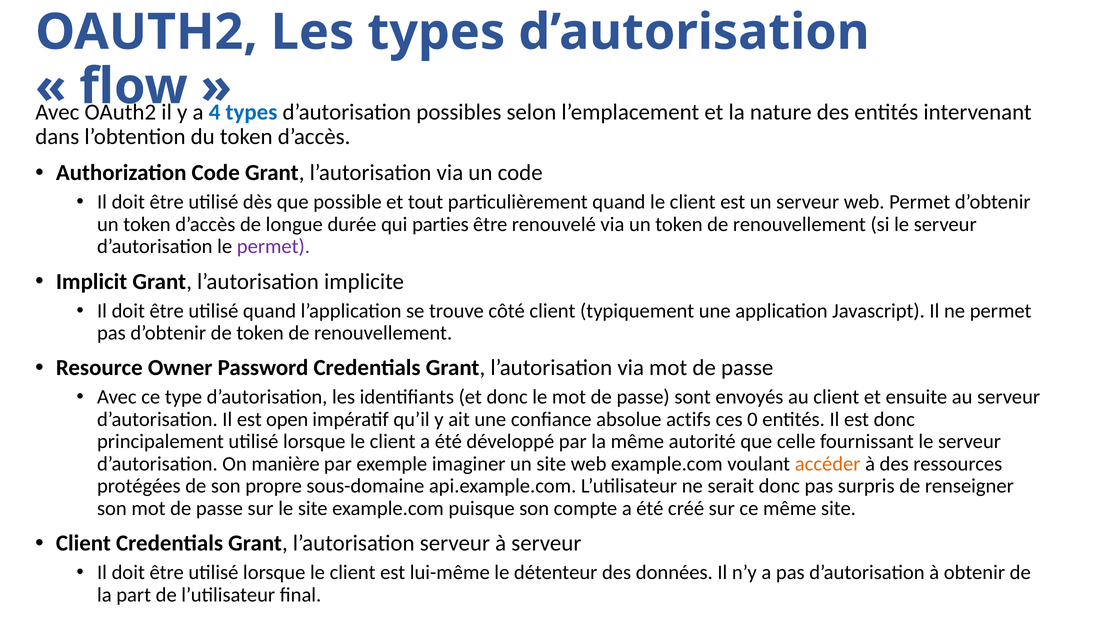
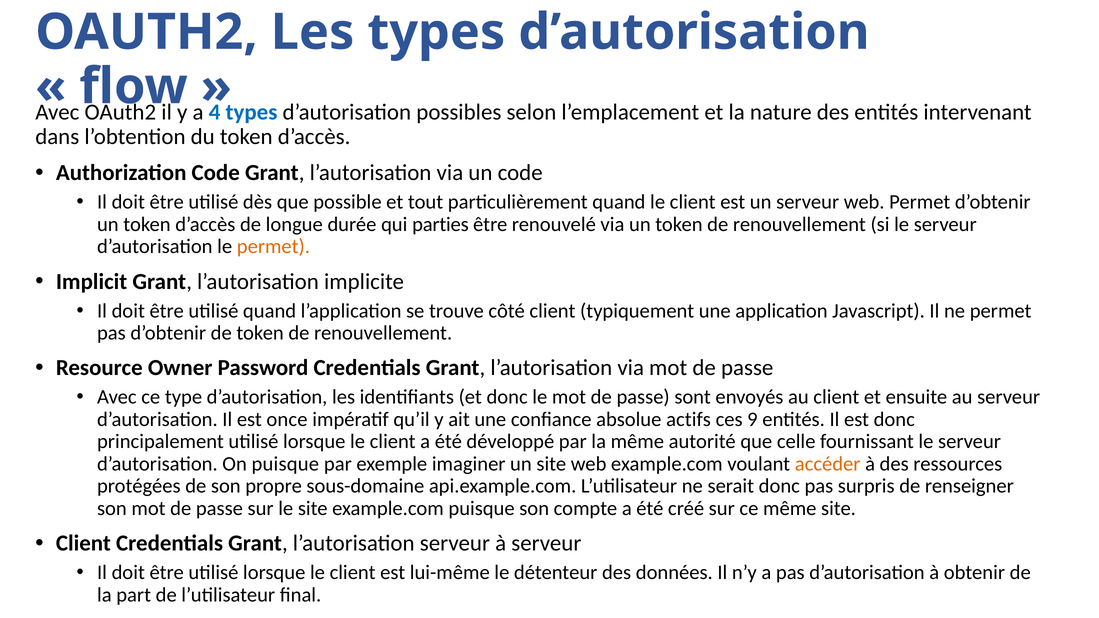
permet at (273, 247) colour: purple -> orange
open: open -> once
0: 0 -> 9
On manière: manière -> puisque
